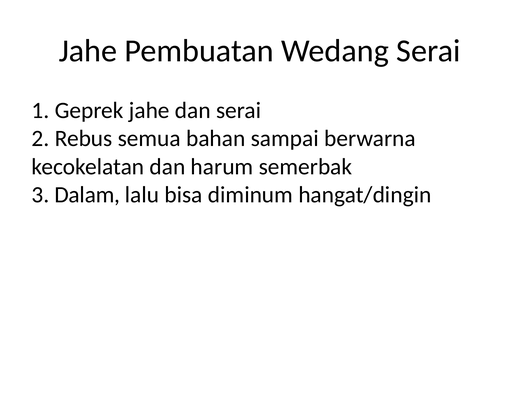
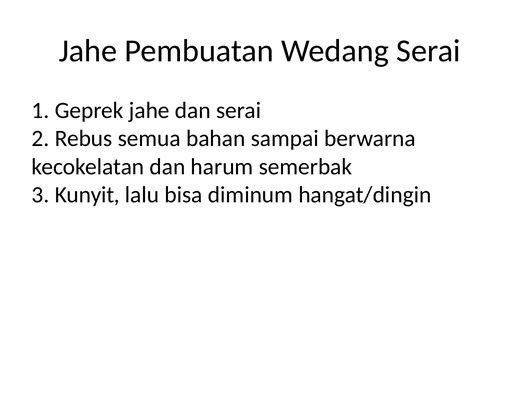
Dalam: Dalam -> Kunyit
